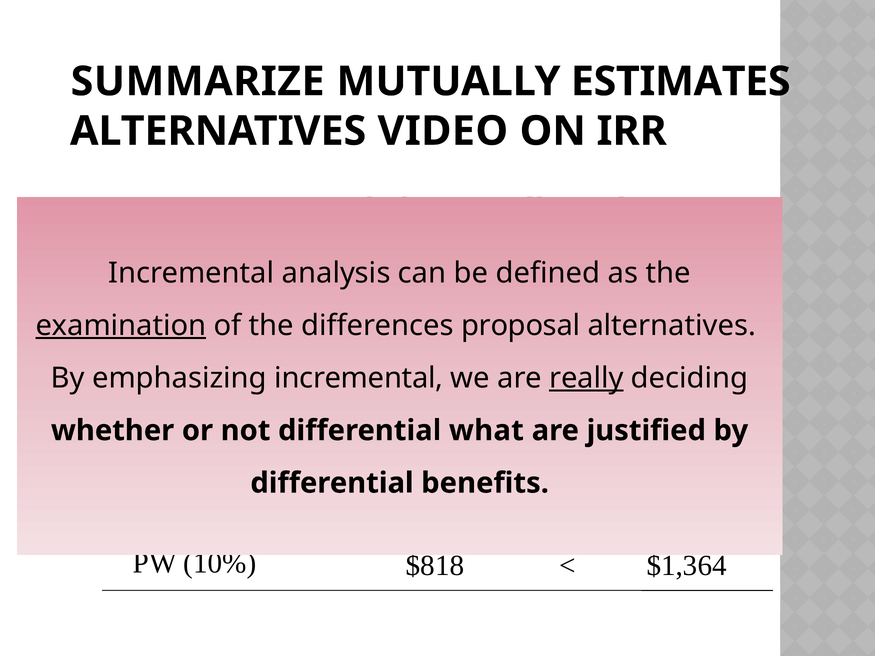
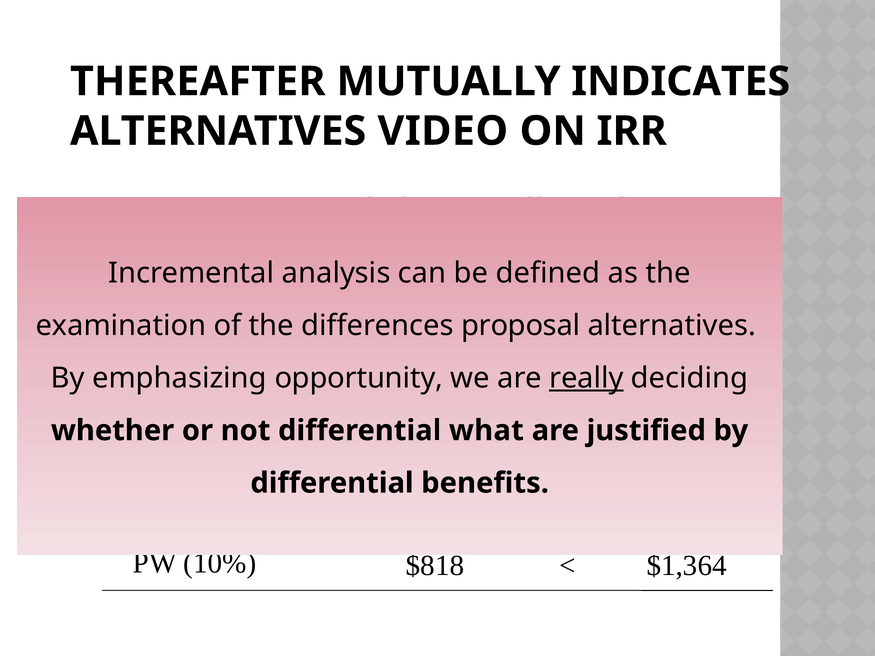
SUMMARIZE: SUMMARIZE -> THEREAFTER
ESTIMATES: ESTIMATES -> INDICATES
examination underline: present -> none
emphasizing incremental: incremental -> opportunity
